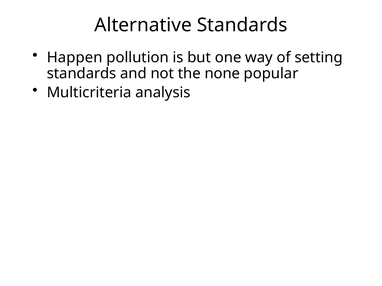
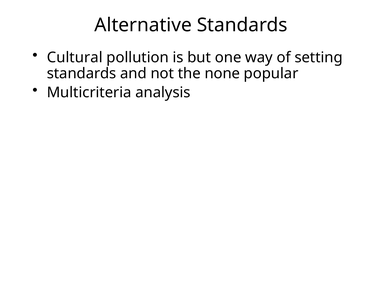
Happen: Happen -> Cultural
